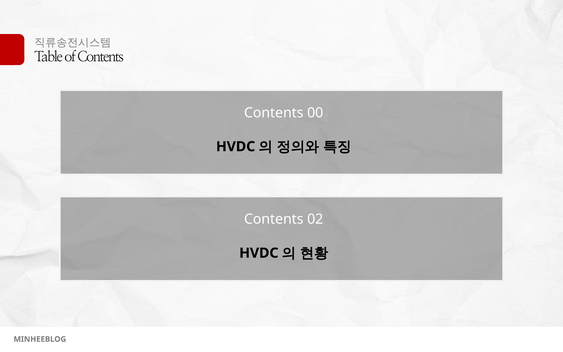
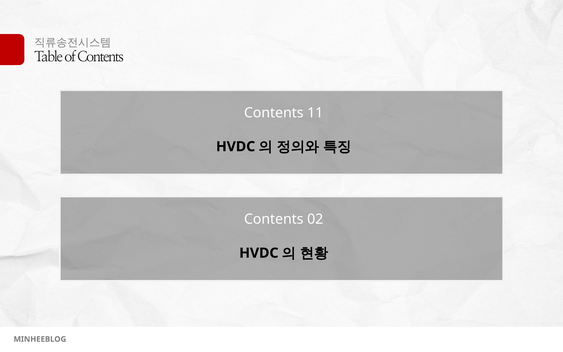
00: 00 -> 11
